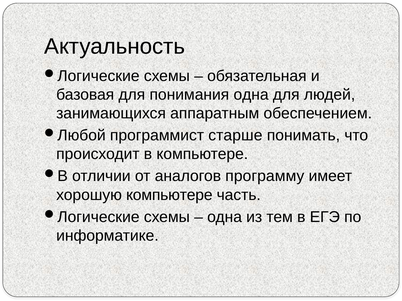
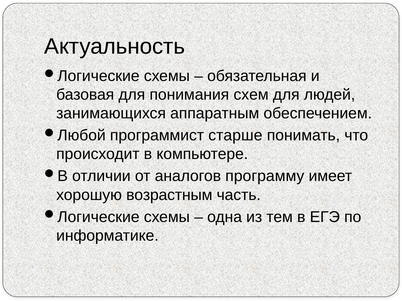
понимания одна: одна -> схем
хорошую компьютере: компьютере -> возрастным
